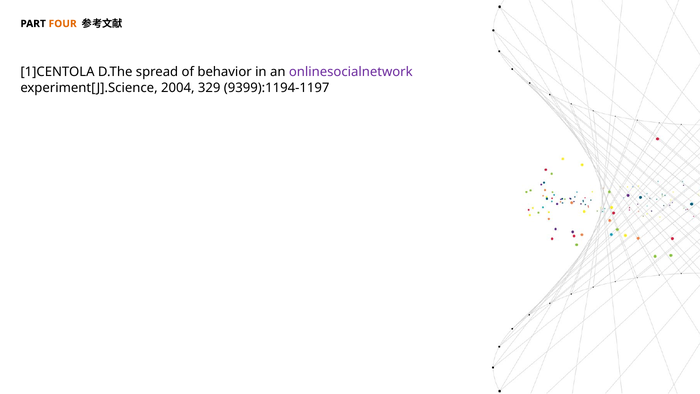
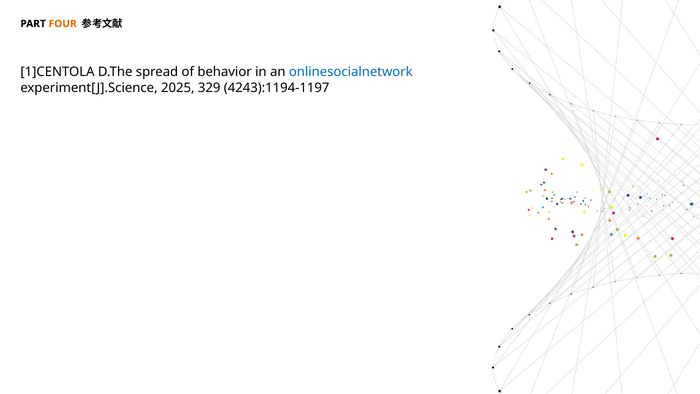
onlinesocialnetwork colour: purple -> blue
2004: 2004 -> 2025
9399):1194-1197: 9399):1194-1197 -> 4243):1194-1197
